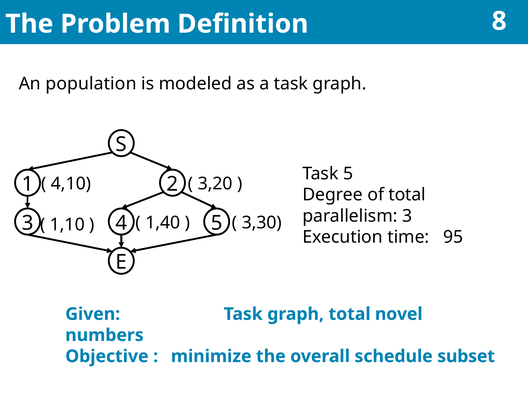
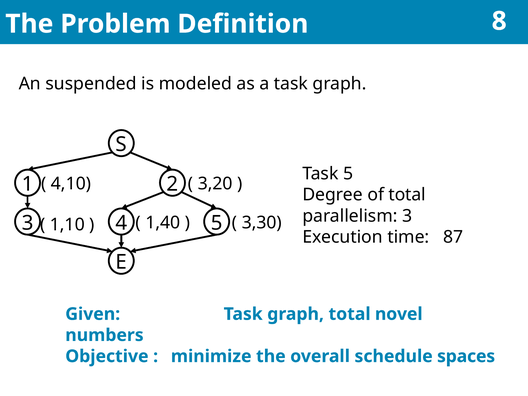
population: population -> suspended
95: 95 -> 87
subset: subset -> spaces
